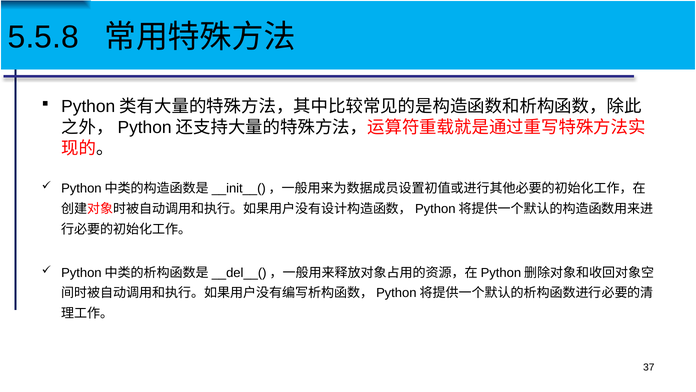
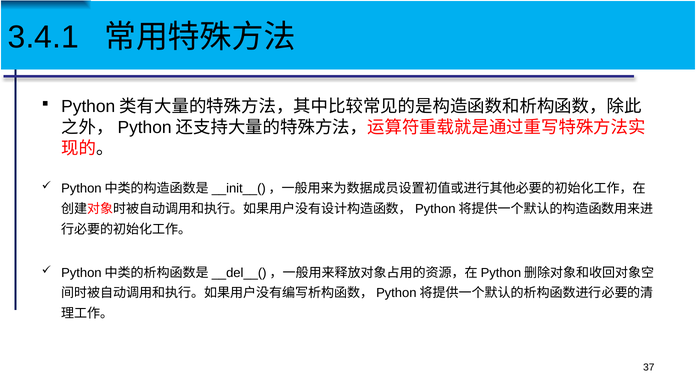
5.5.8: 5.5.8 -> 3.4.1
